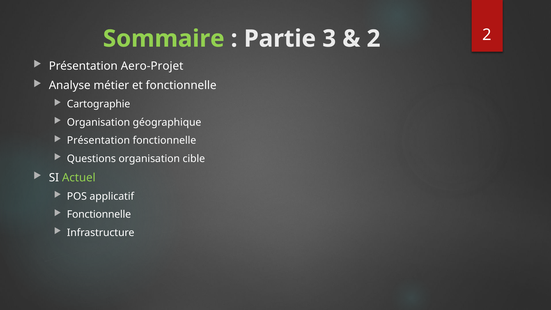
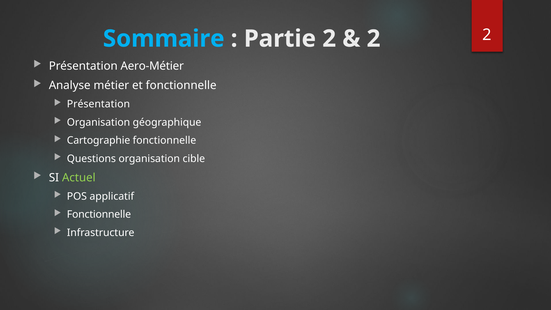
Sommaire colour: light green -> light blue
Partie 3: 3 -> 2
Aero-Projet: Aero-Projet -> Aero-Métier
Cartographie at (99, 104): Cartographie -> Présentation
Présentation at (98, 141): Présentation -> Cartographie
